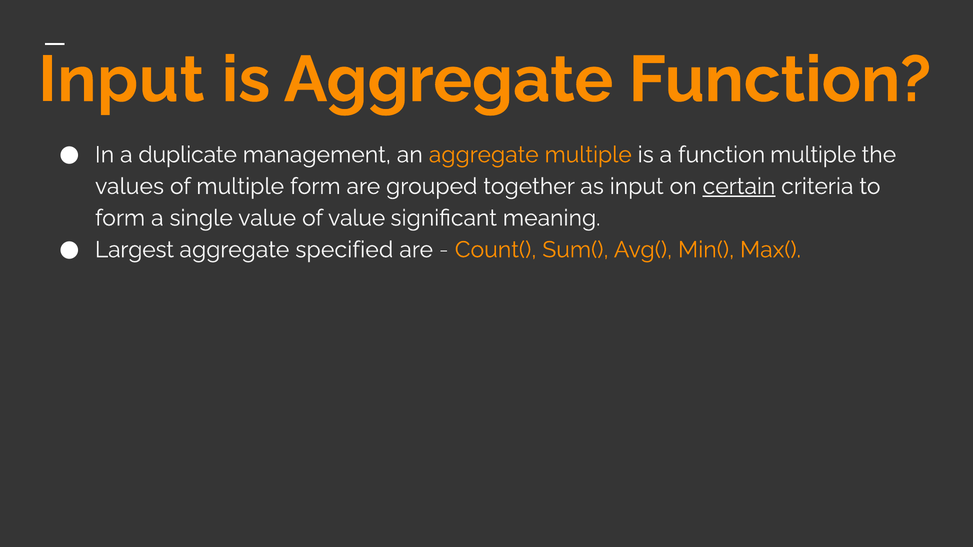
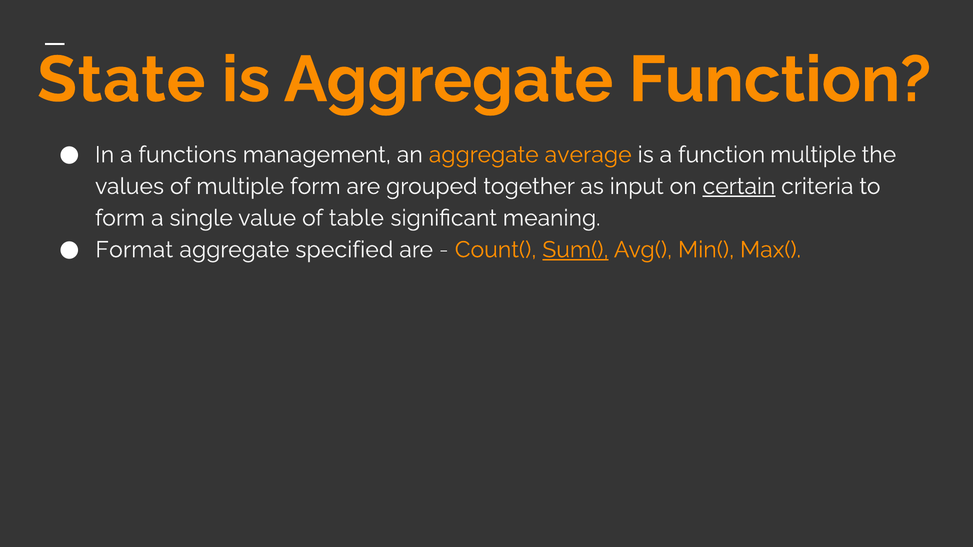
Input at (121, 80): Input -> State
duplicate: duplicate -> functions
aggregate multiple: multiple -> average
of value: value -> table
Largest: Largest -> Format
Sum( underline: none -> present
